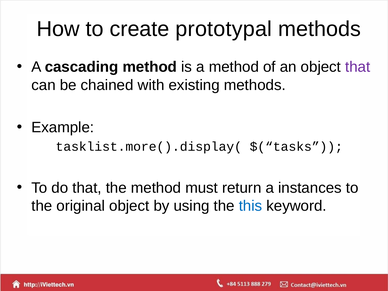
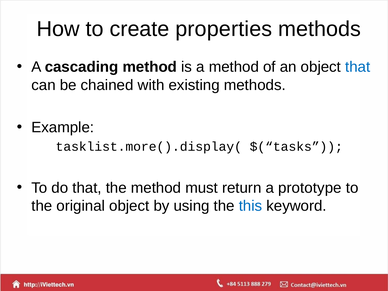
prototypal: prototypal -> properties
that at (358, 67) colour: purple -> blue
instances: instances -> prototype
